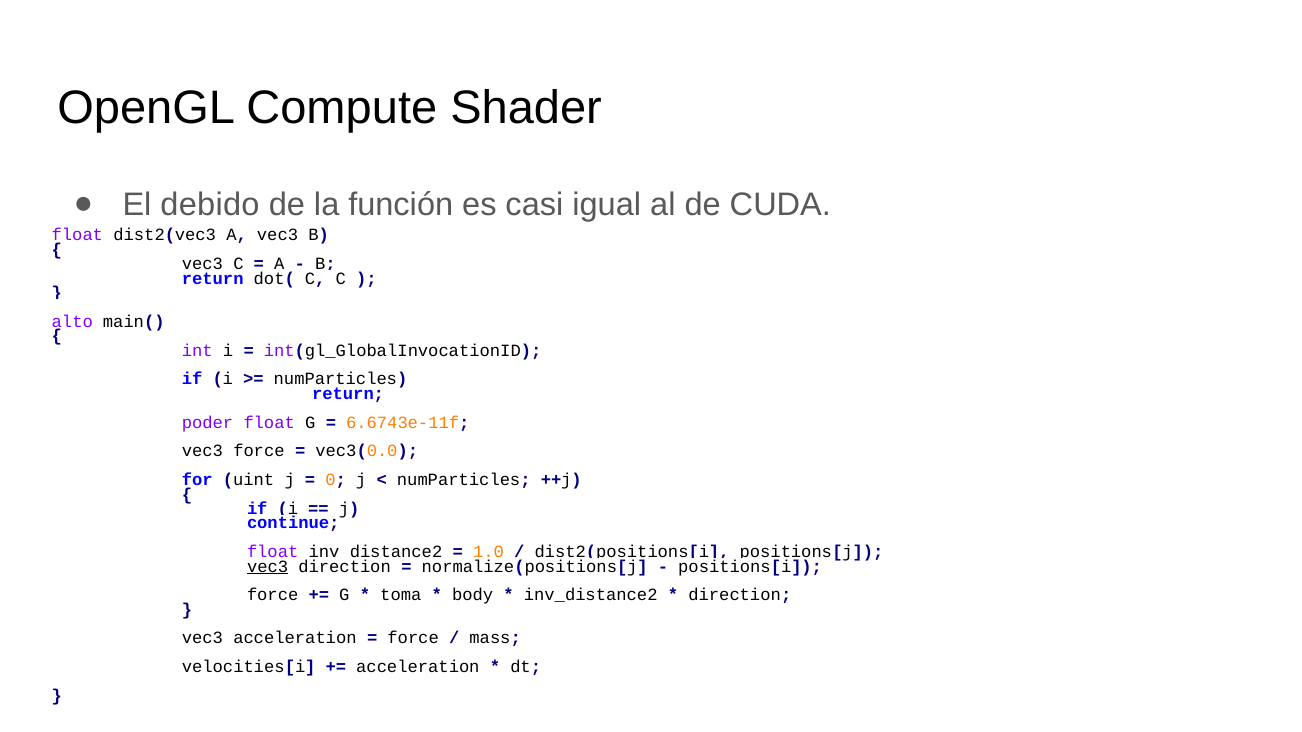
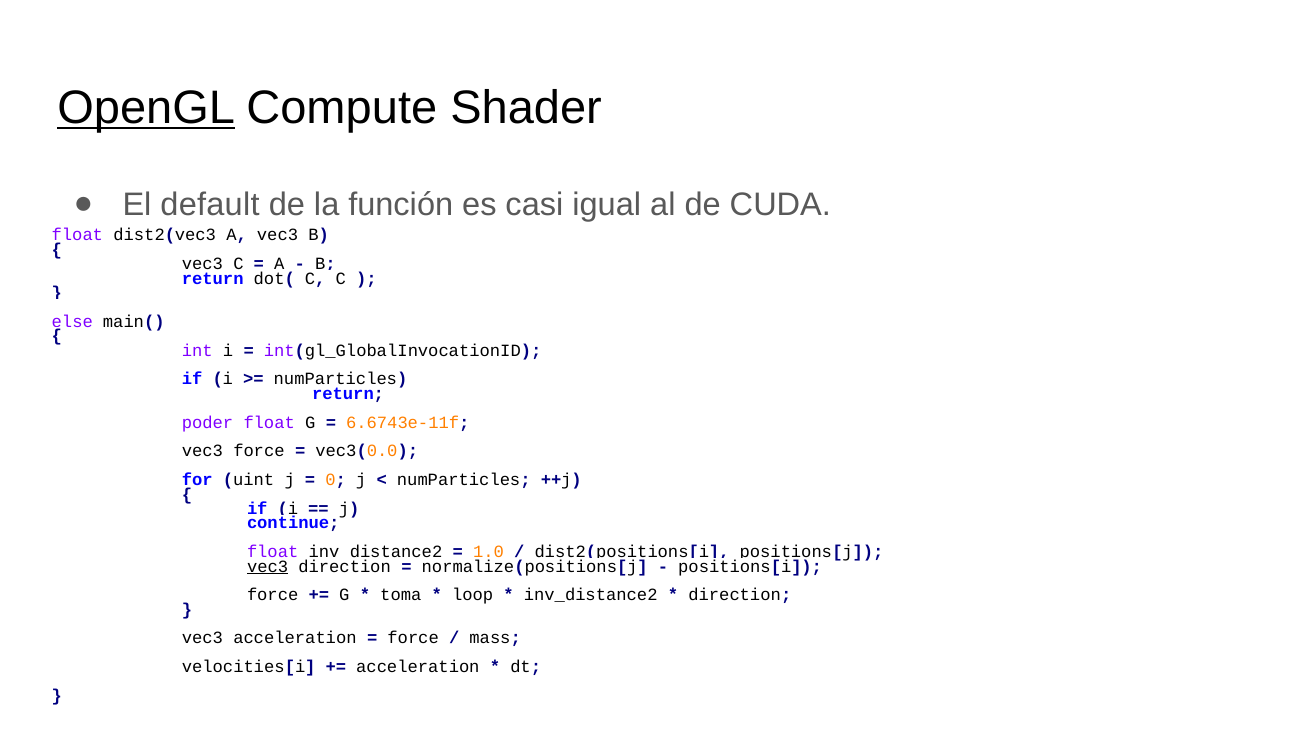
OpenGL underline: none -> present
debido: debido -> default
alto: alto -> else
body: body -> loop
